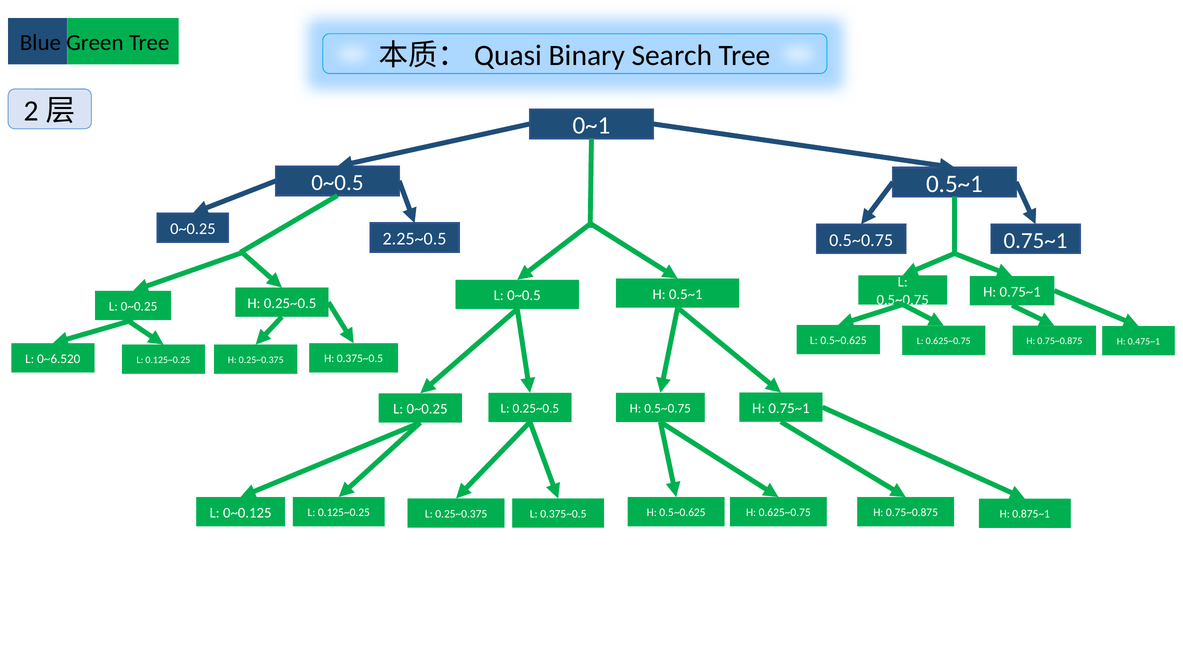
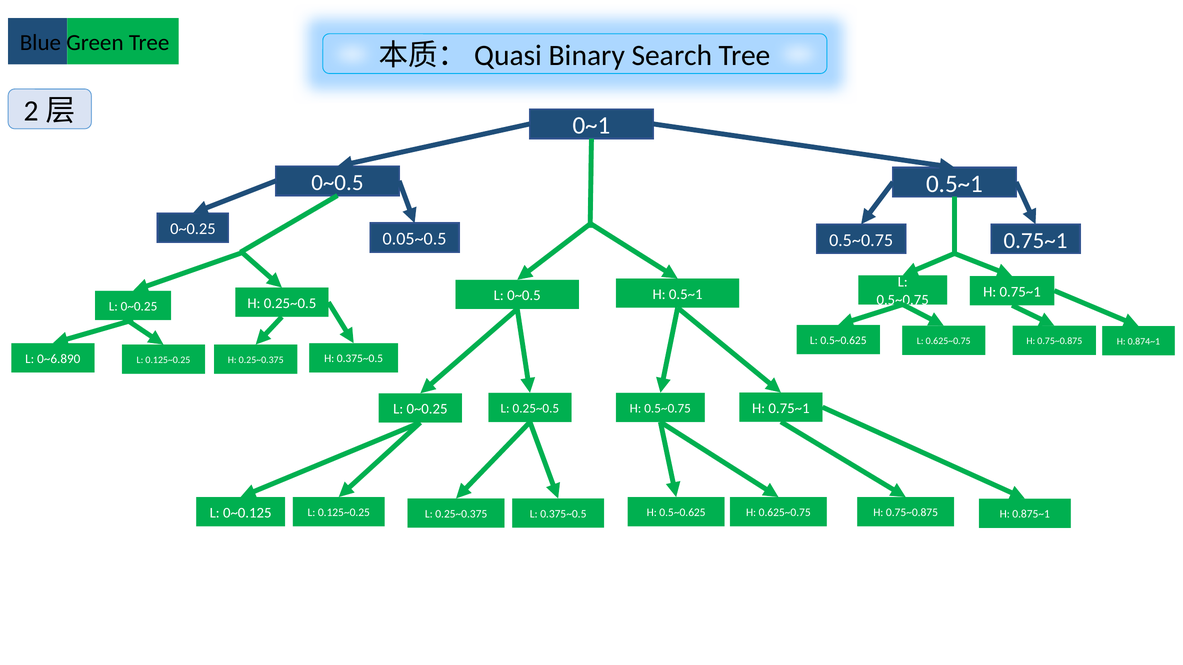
2.25~0.5: 2.25~0.5 -> 0.05~0.5
0.475~1: 0.475~1 -> 0.874~1
0~6.520: 0~6.520 -> 0~6.890
